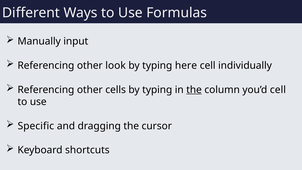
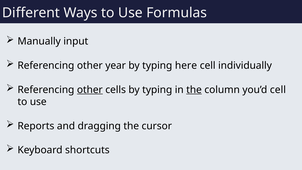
look: look -> year
other at (90, 90) underline: none -> present
Specific: Specific -> Reports
